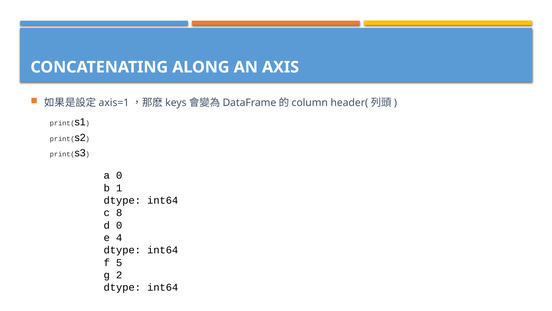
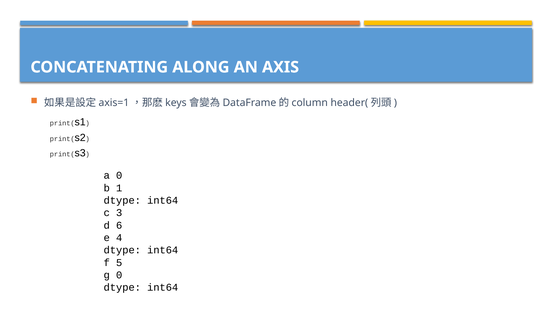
8: 8 -> 3
d 0: 0 -> 6
g 2: 2 -> 0
